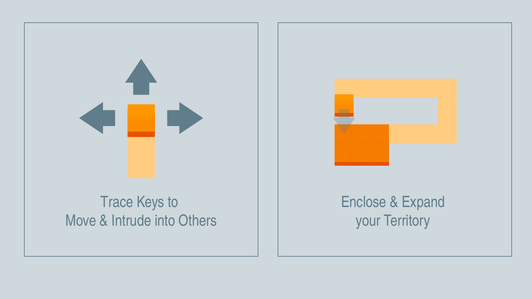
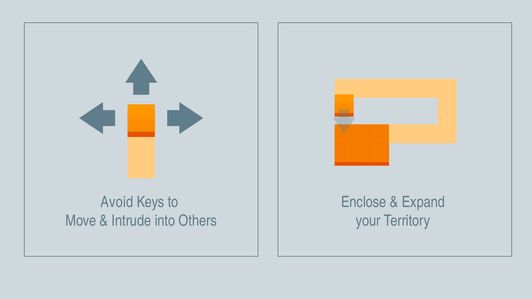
Trace: Trace -> Avoid
